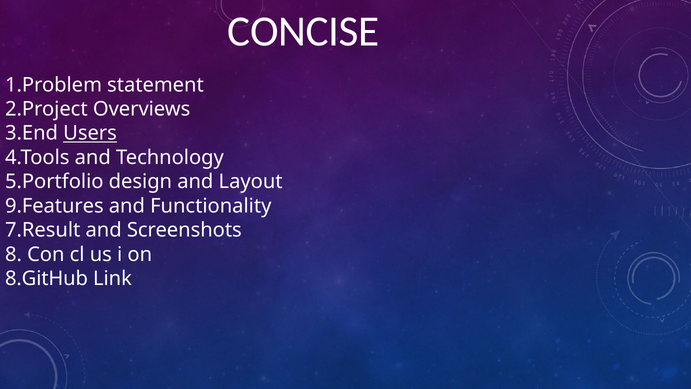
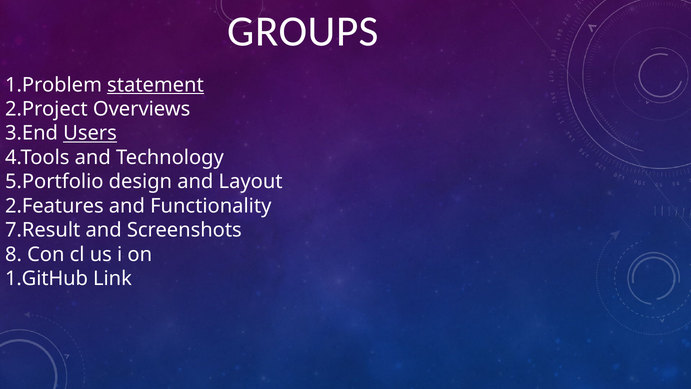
CONCISE: CONCISE -> GROUPS
statement underline: none -> present
9.Features: 9.Features -> 2.Features
8.GitHub: 8.GitHub -> 1.GitHub
